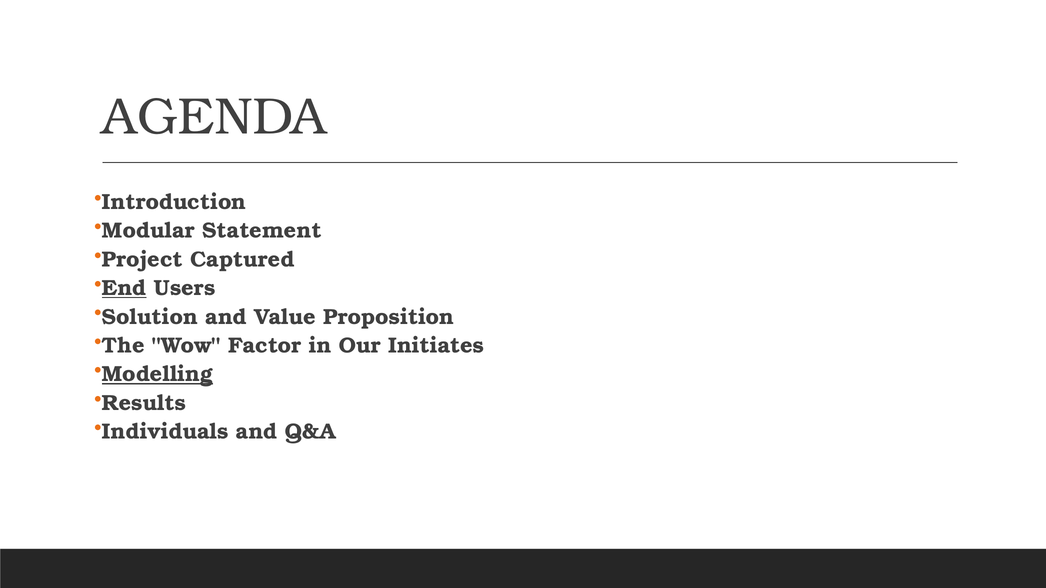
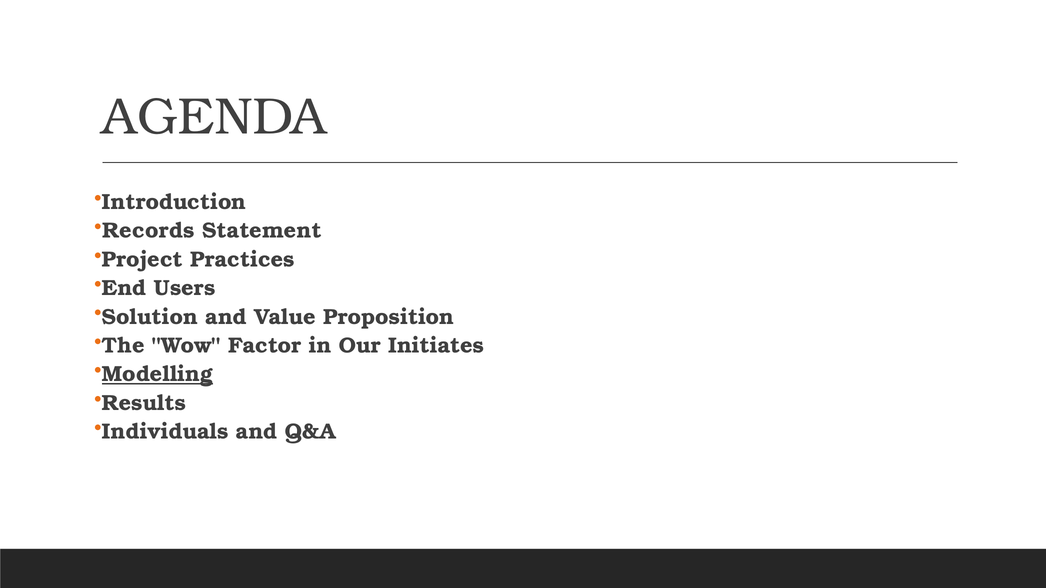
Modular: Modular -> Records
Captured: Captured -> Practices
End underline: present -> none
